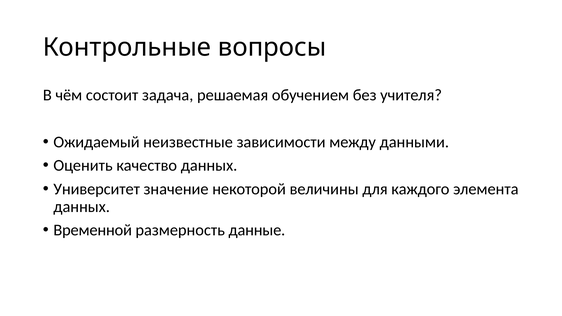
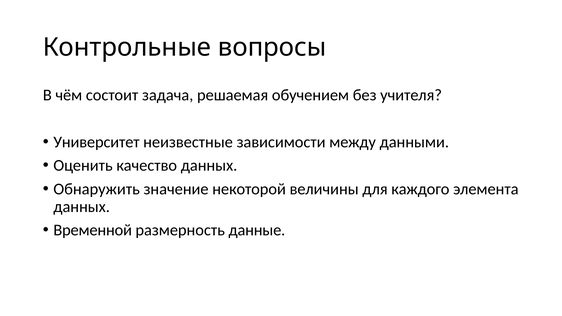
Ожидаемый: Ожидаемый -> Университет
Университет: Университет -> Обнаружить
